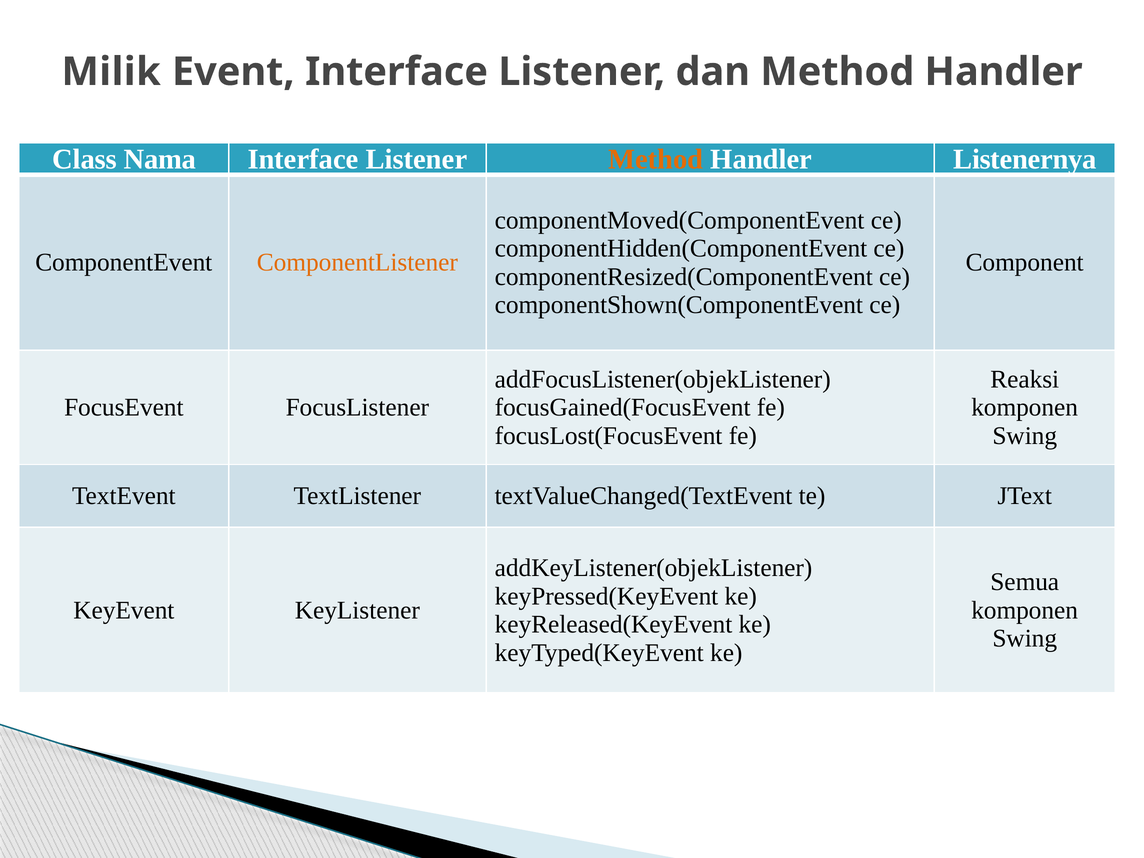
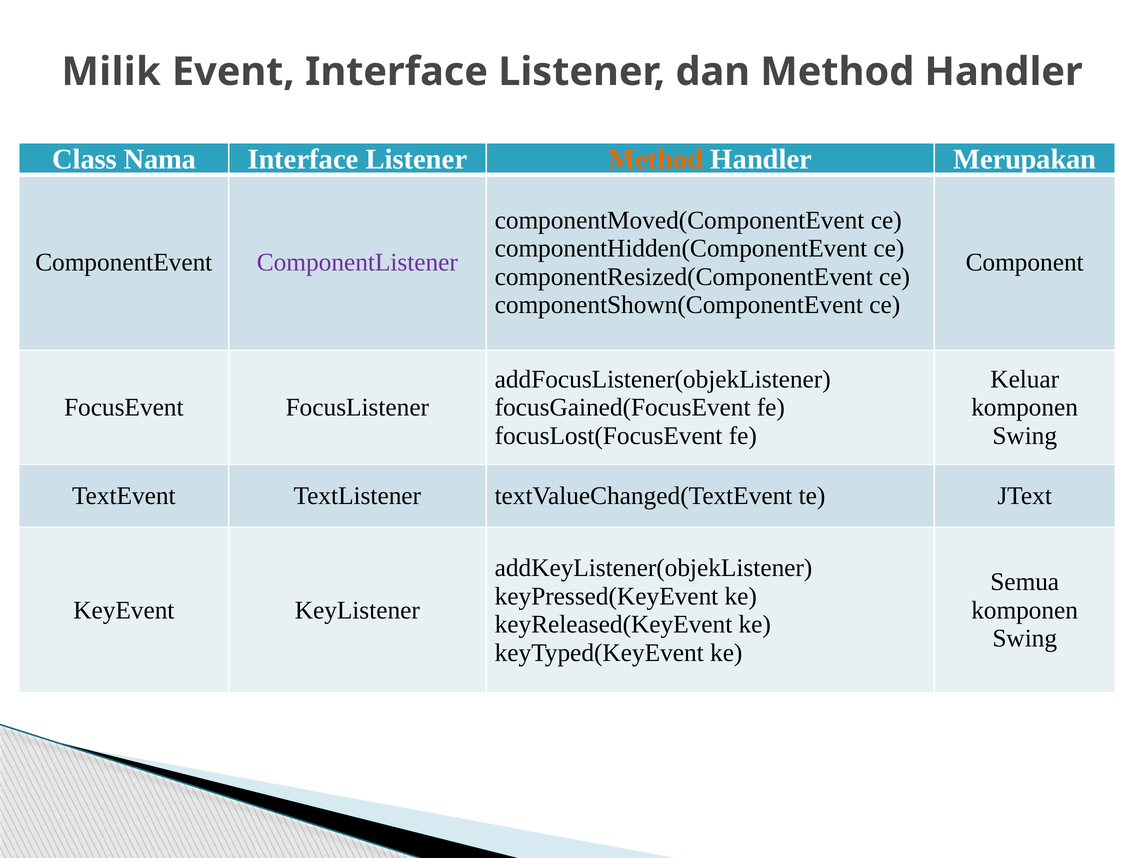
Listenernya: Listenernya -> Merupakan
ComponentListener colour: orange -> purple
Reaksi: Reaksi -> Keluar
